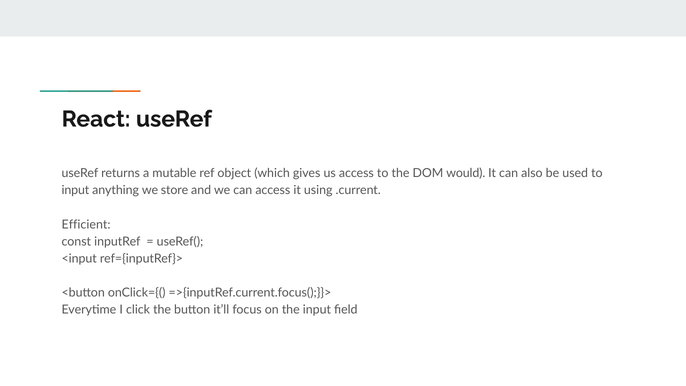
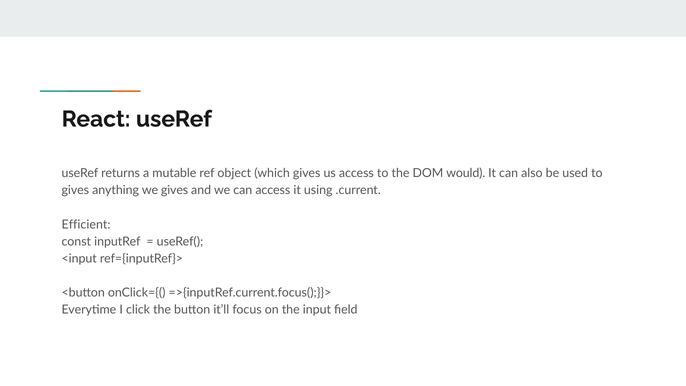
input at (75, 190): input -> gives
we store: store -> gives
